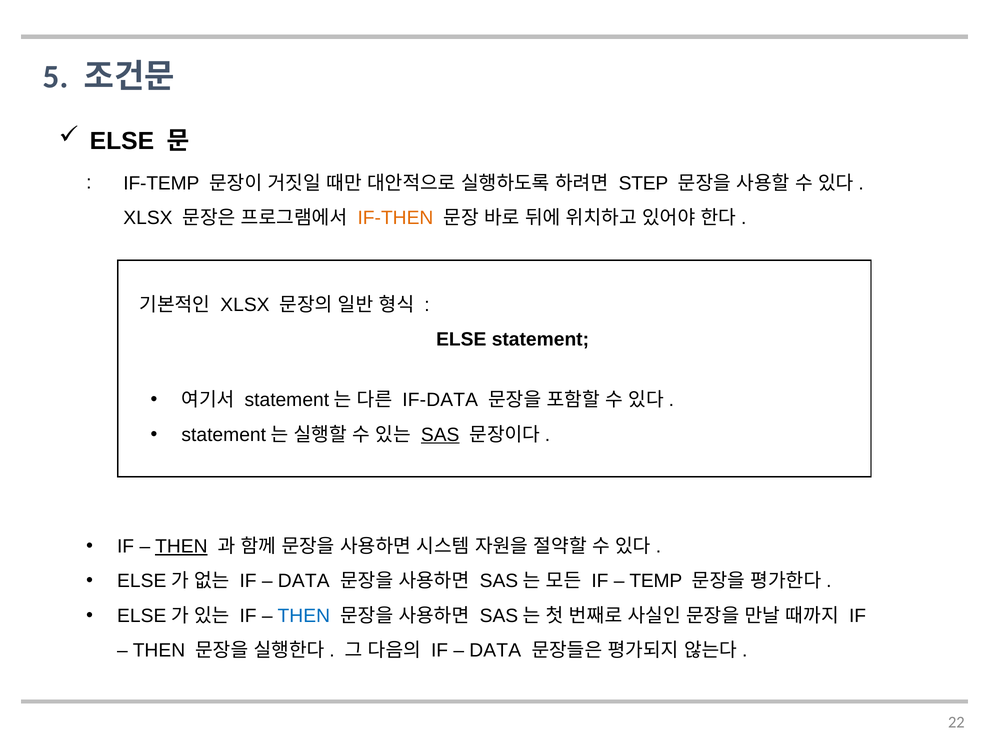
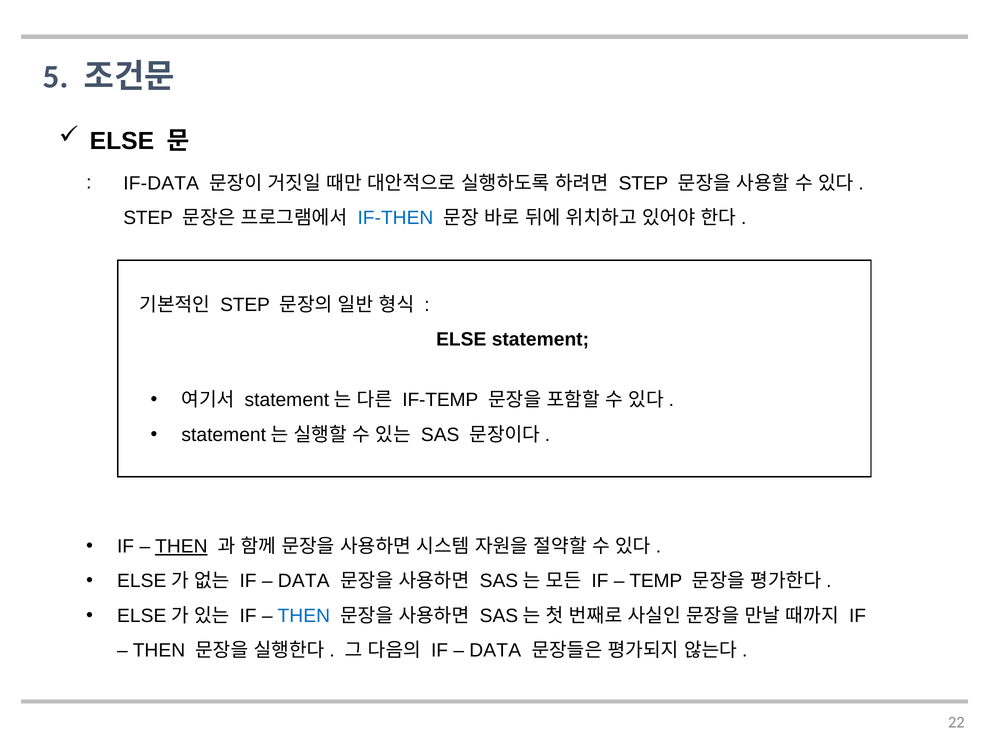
IF-TEMP: IF-TEMP -> IF-DATA
XLSX at (148, 218): XLSX -> STEP
IF-THEN colour: orange -> blue
XLSX at (245, 305): XLSX -> STEP
IF-DATA: IF-DATA -> IF-TEMP
SAS underline: present -> none
